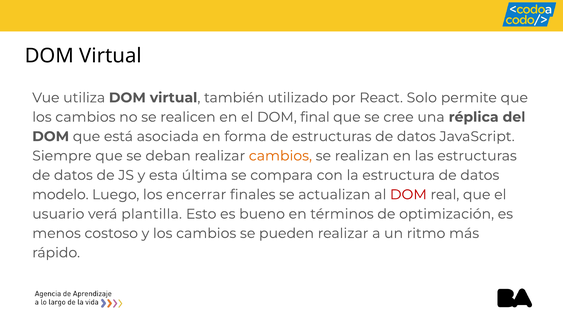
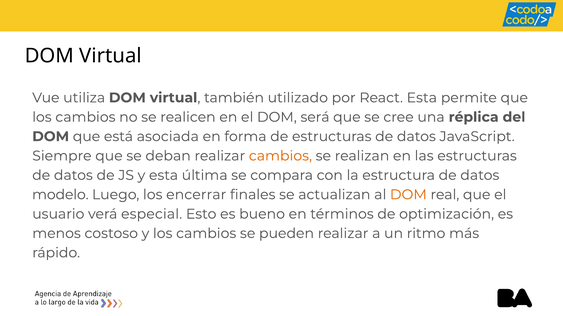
React Solo: Solo -> Esta
final: final -> será
DOM at (408, 195) colour: red -> orange
plantilla: plantilla -> especial
